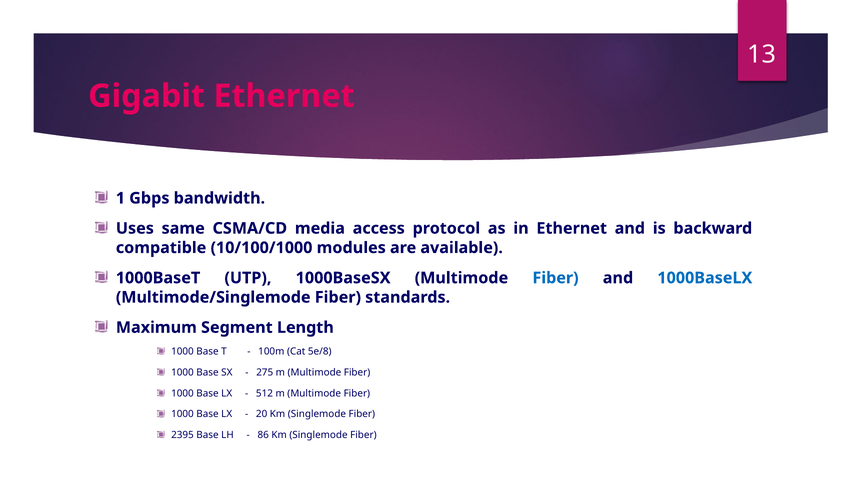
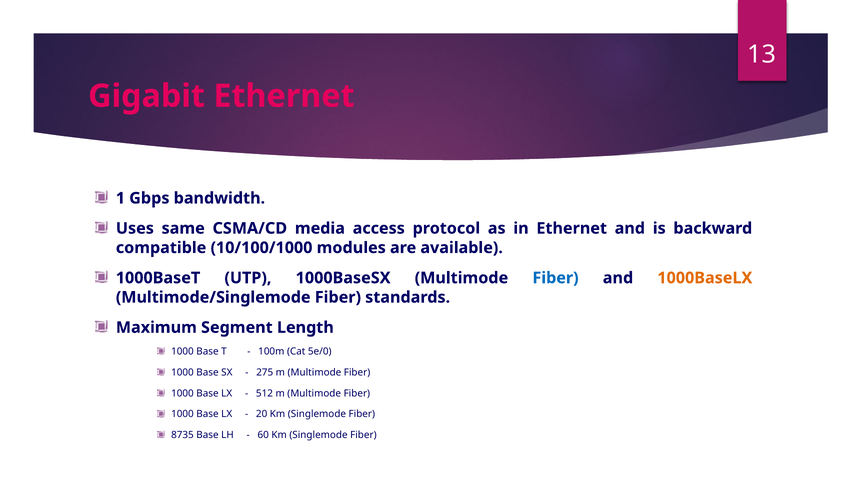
1000BaseLX colour: blue -> orange
5e/8: 5e/8 -> 5e/0
2395: 2395 -> 8735
86: 86 -> 60
